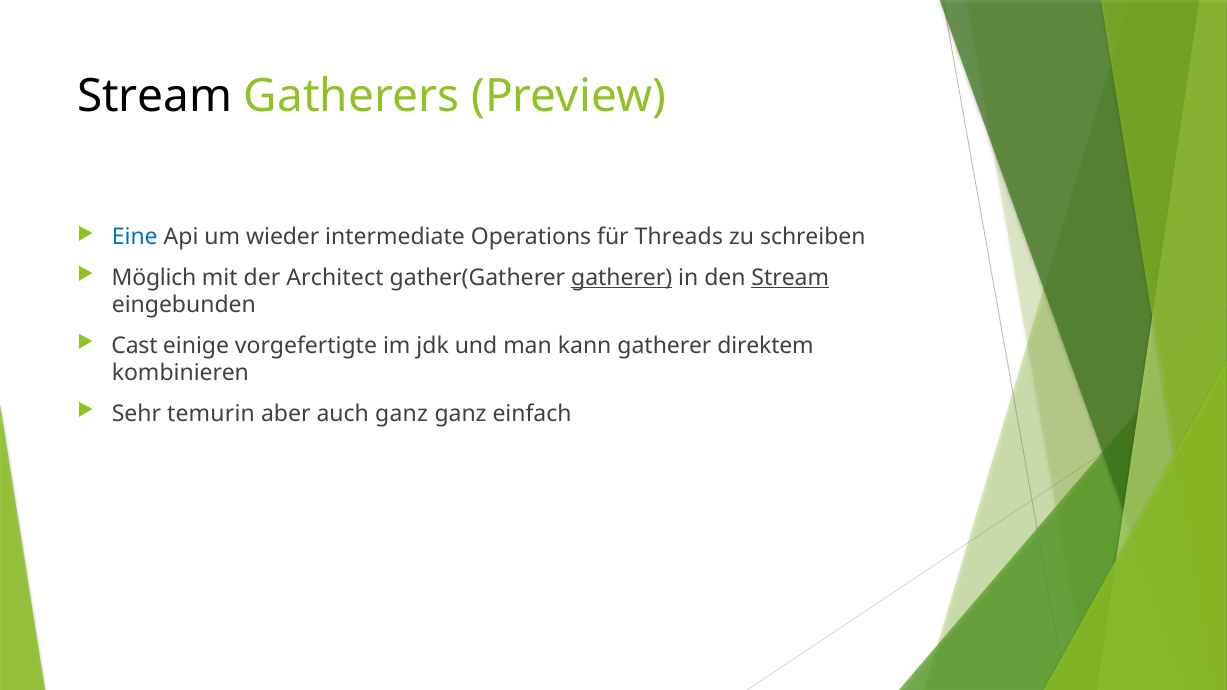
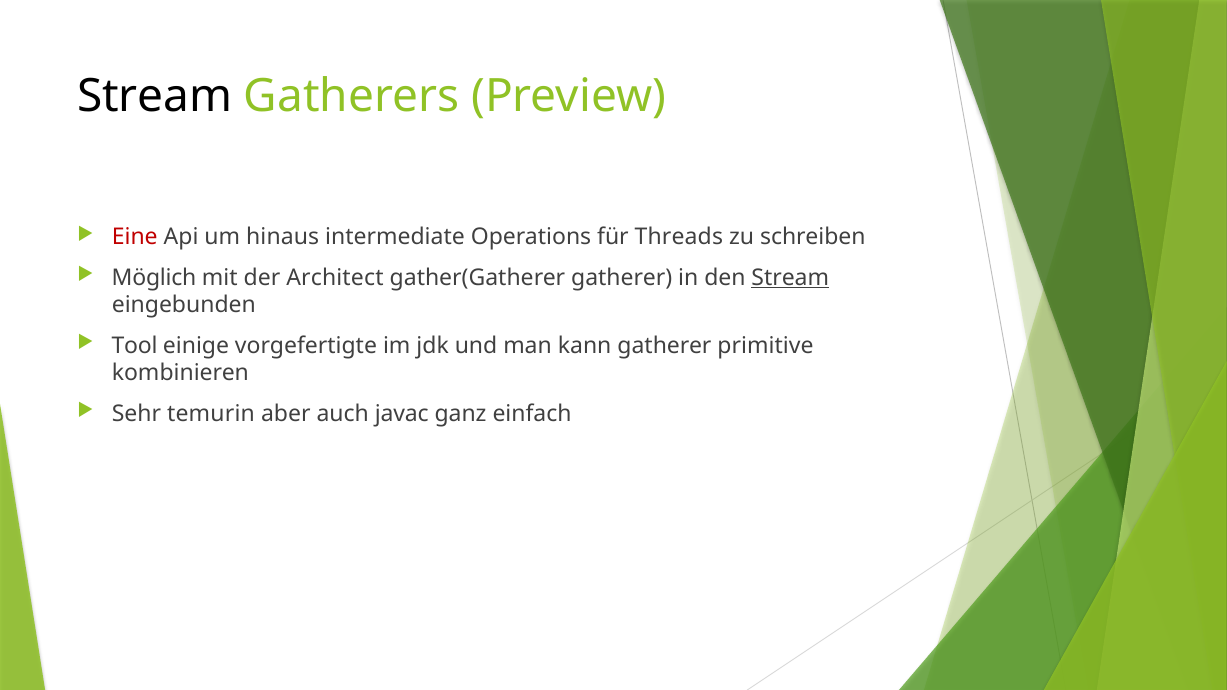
Eine colour: blue -> red
wieder: wieder -> hinaus
gatherer at (622, 278) underline: present -> none
Cast: Cast -> Tool
direktem: direktem -> primitive
auch ganz: ganz -> javac
